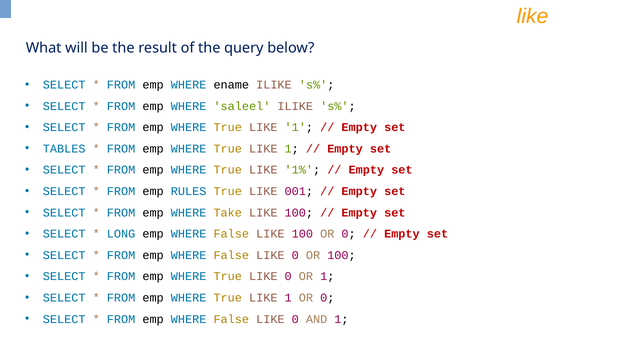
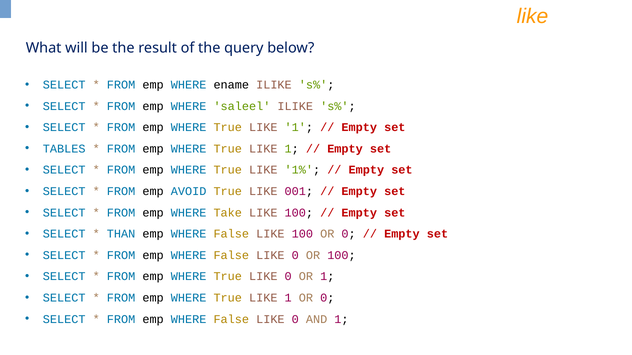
RULES: RULES -> AVOID
LONG: LONG -> THAN
